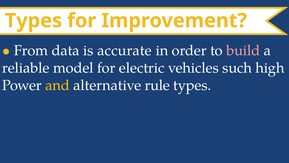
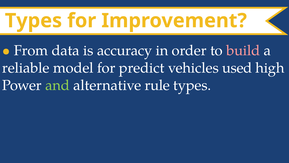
accurate: accurate -> accuracy
electric: electric -> predict
such: such -> used
and colour: yellow -> light green
